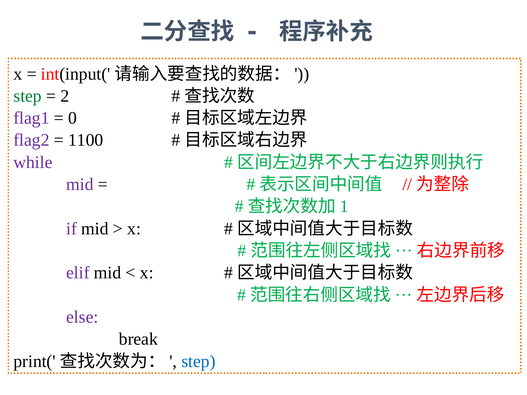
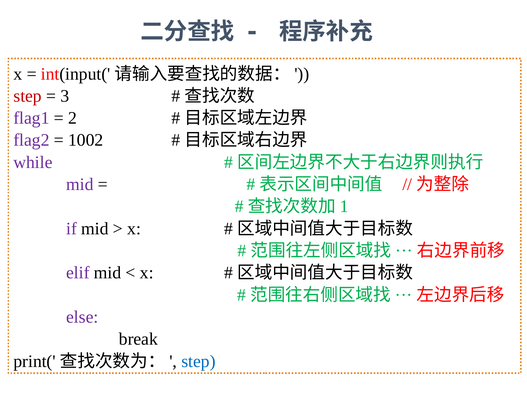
step at (28, 96) colour: green -> red
2: 2 -> 3
0: 0 -> 2
1100: 1100 -> 1002
